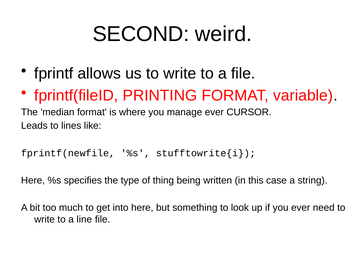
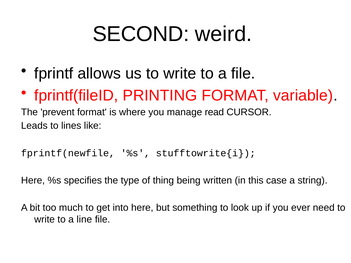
median: median -> prevent
manage ever: ever -> read
